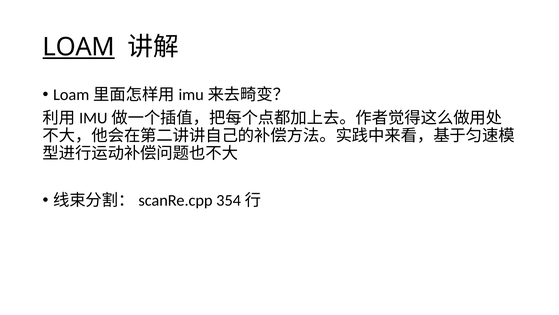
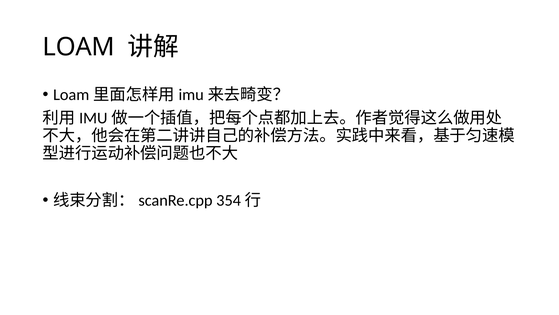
LOAM underline: present -> none
